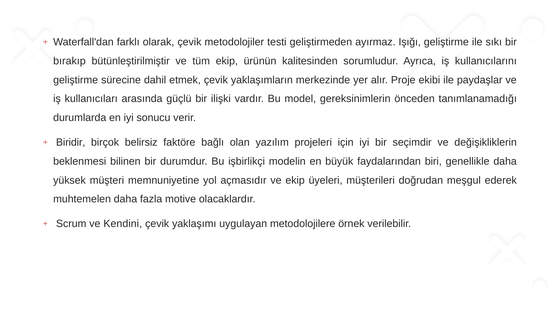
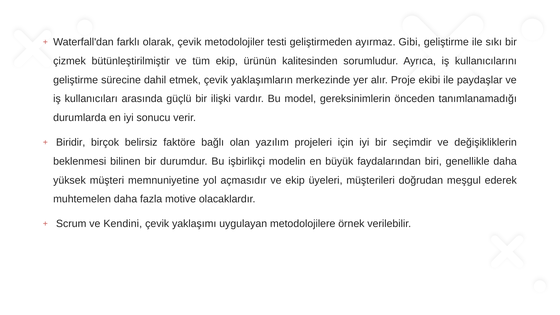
Işığı: Işığı -> Gibi
bırakıp: bırakıp -> çizmek
